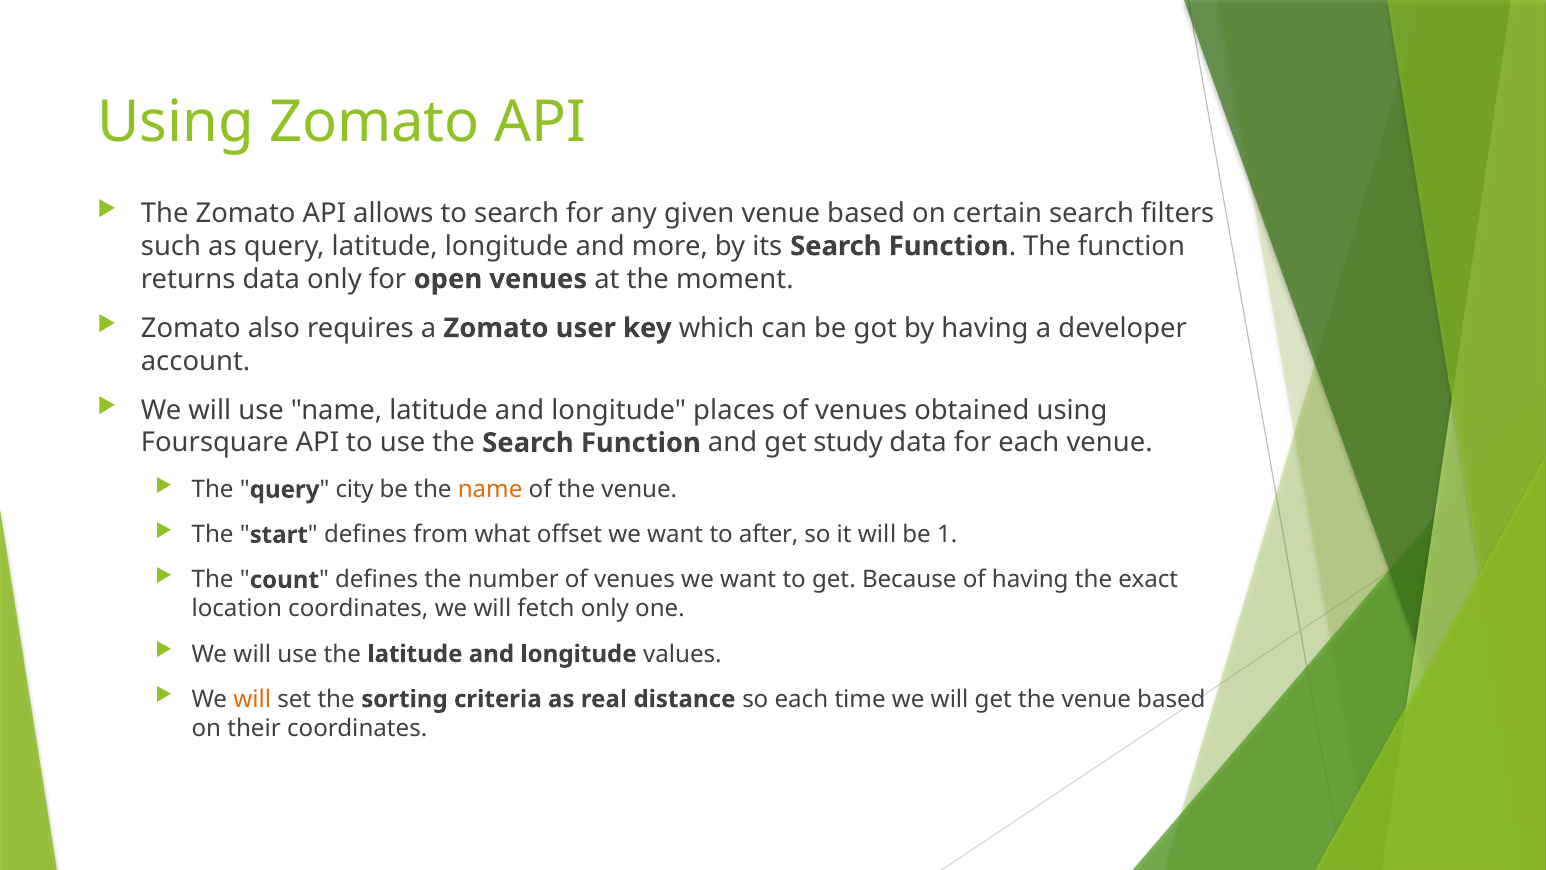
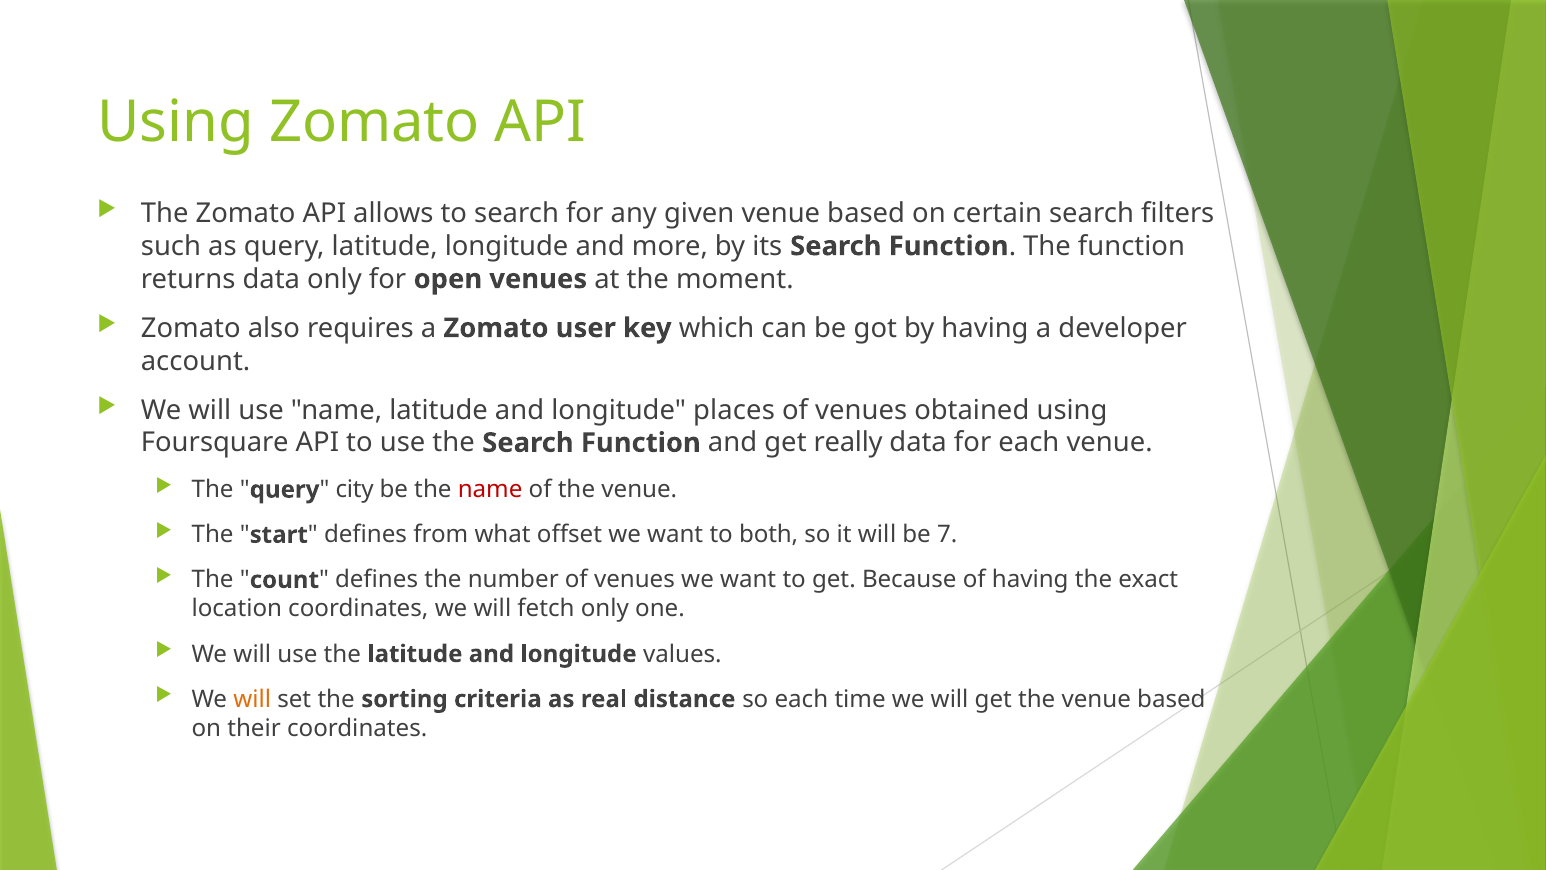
study: study -> really
name at (490, 489) colour: orange -> red
after: after -> both
1: 1 -> 7
